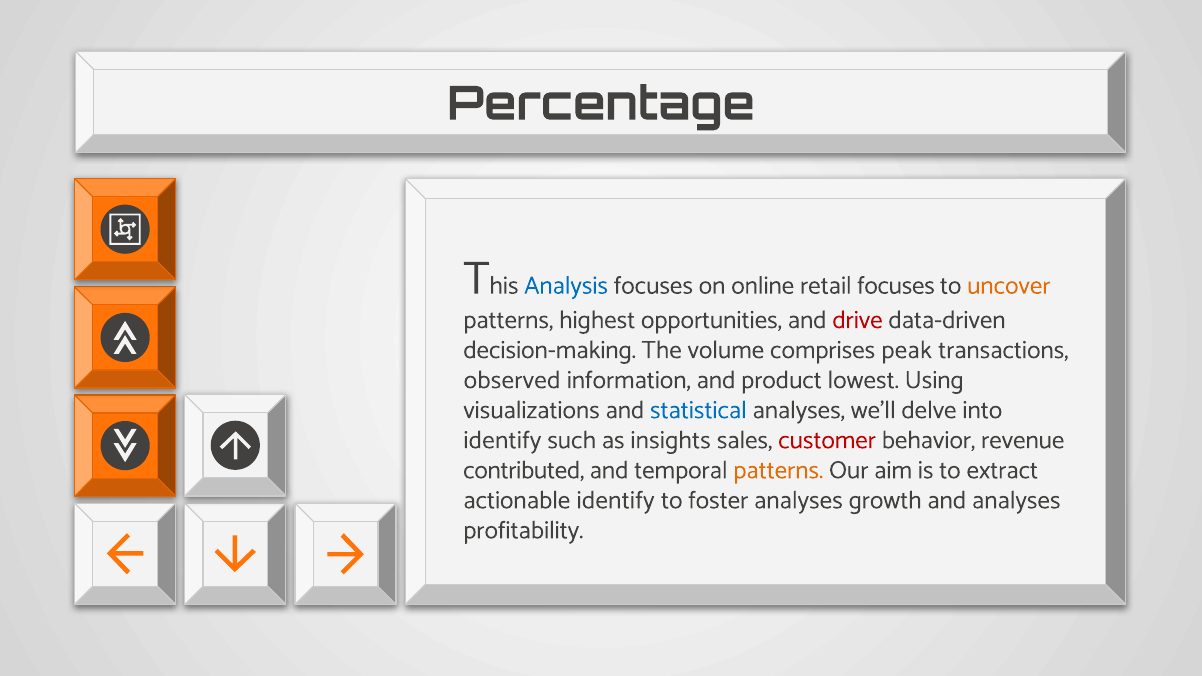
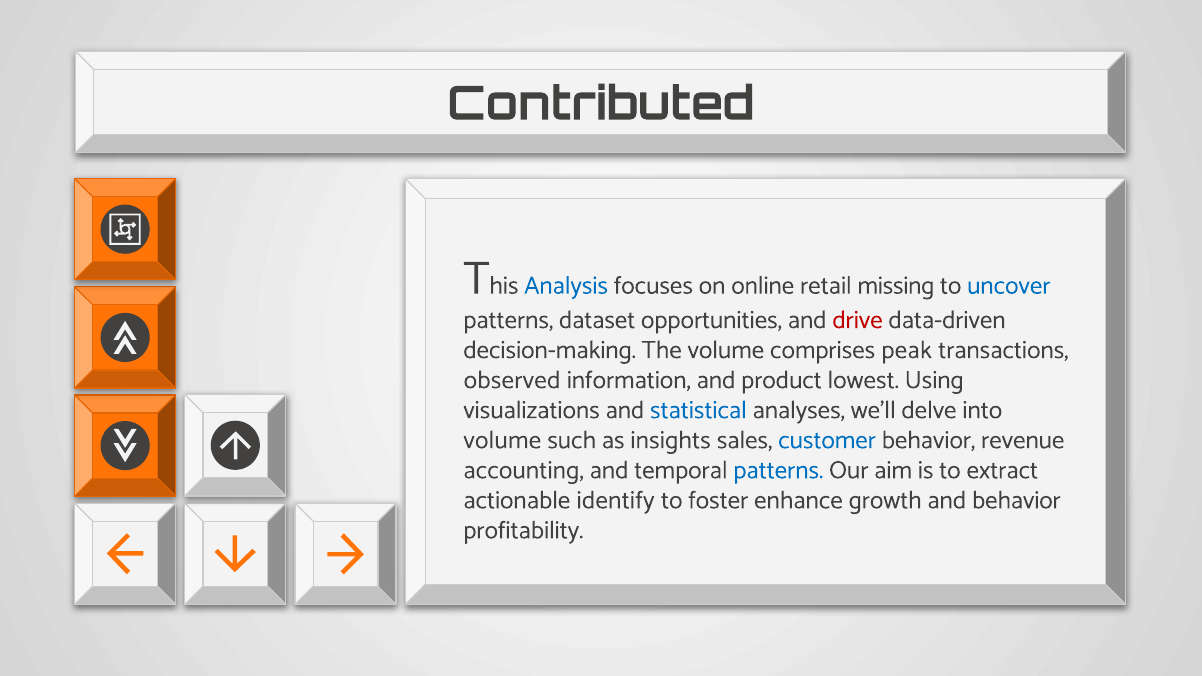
Percentage: Percentage -> Contributed
retail focuses: focuses -> missing
uncover colour: orange -> blue
highest: highest -> dataset
identify at (502, 440): identify -> volume
customer colour: red -> blue
contributed: contributed -> accounting
patterns at (778, 470) colour: orange -> blue
foster analyses: analyses -> enhance
and analyses: analyses -> behavior
